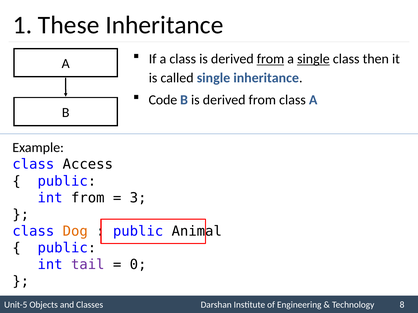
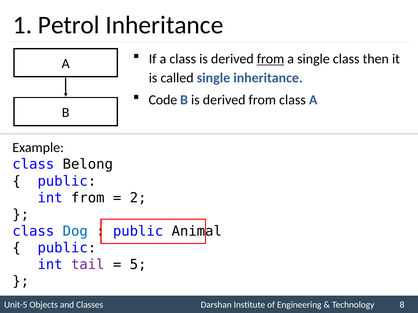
These: These -> Petrol
single at (313, 59) underline: present -> none
Access: Access -> Belong
3: 3 -> 2
Dog colour: orange -> blue
0: 0 -> 5
